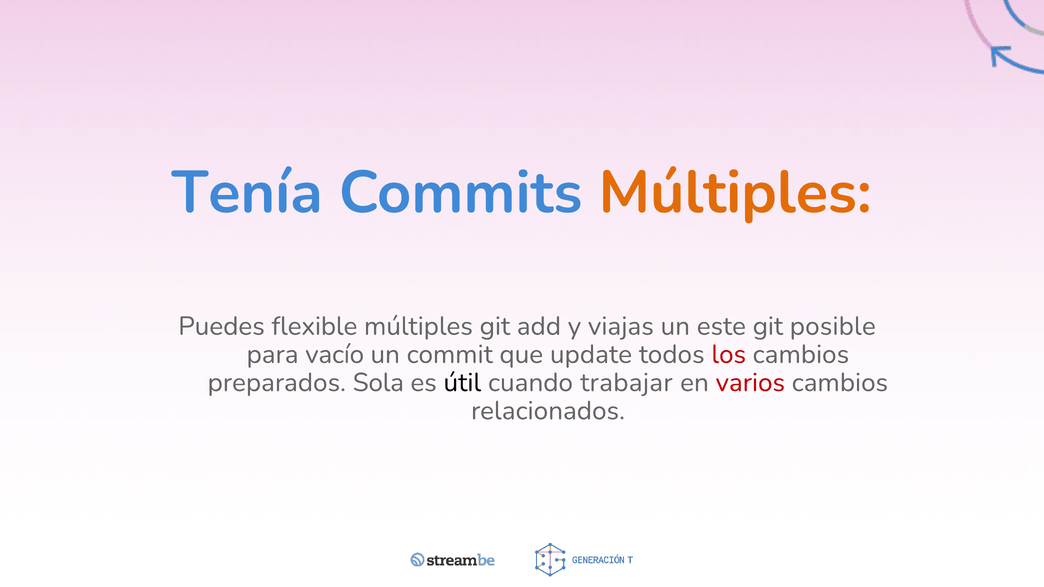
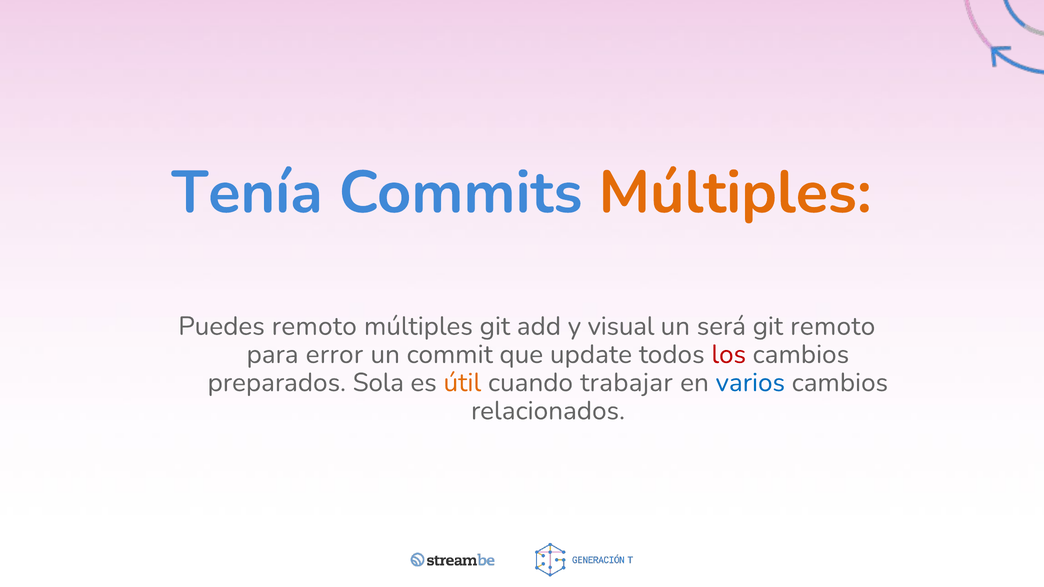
Puedes flexible: flexible -> remoto
viajas: viajas -> visual
este: este -> será
git posible: posible -> remoto
vacío: vacío -> error
útil colour: black -> orange
varios colour: red -> blue
